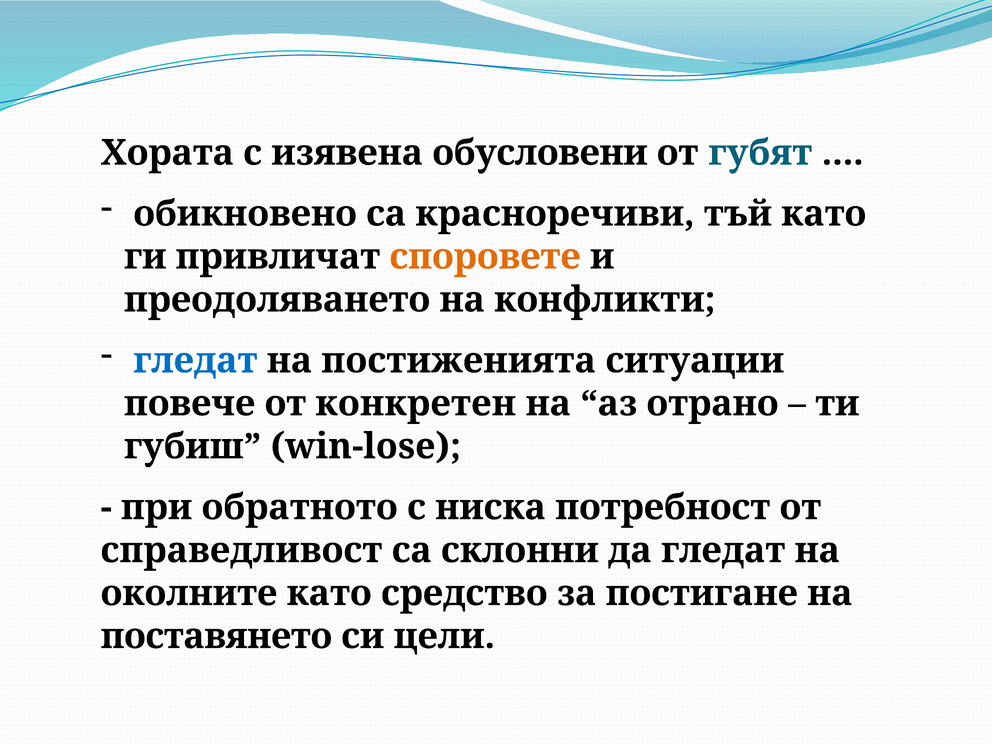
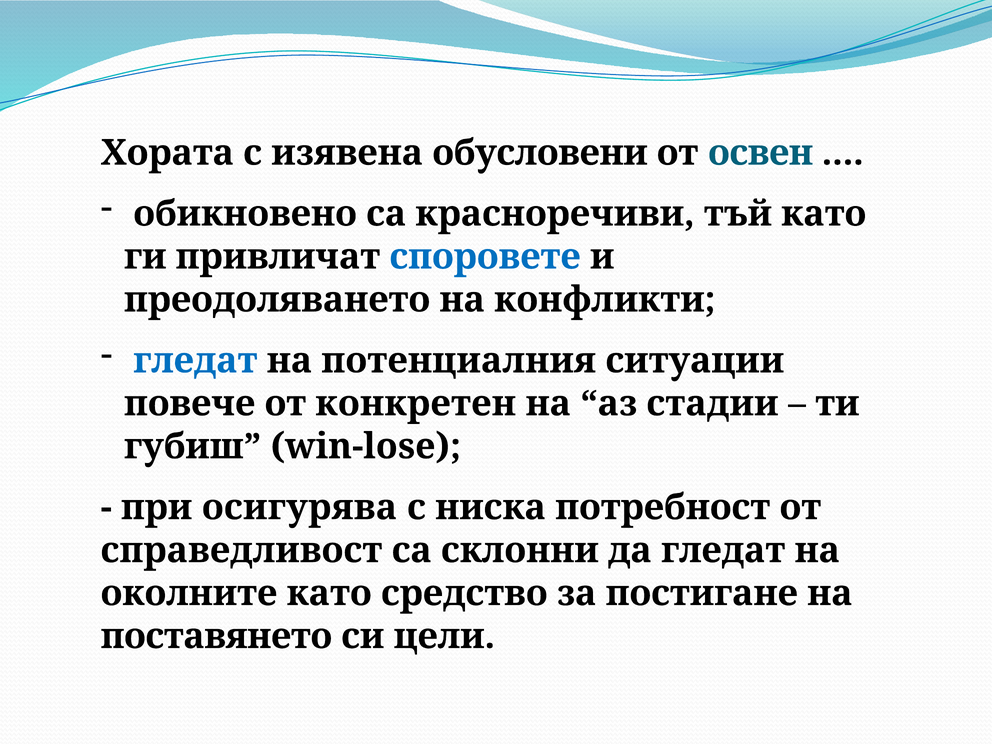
губят: губят -> освен
споровете colour: orange -> blue
постиженията: постиженията -> потенциалния
отрано: отрано -> стадии
обратното: обратното -> осигурява
